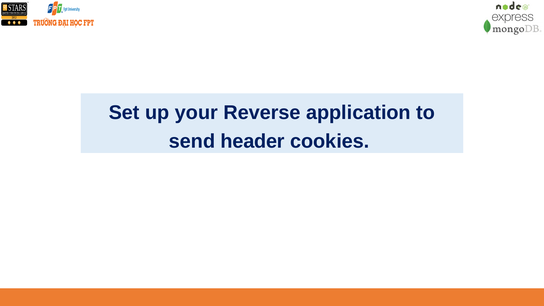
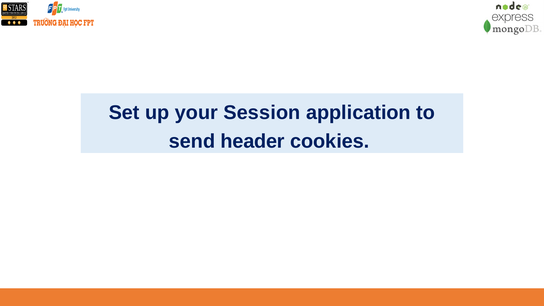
Reverse: Reverse -> Session
